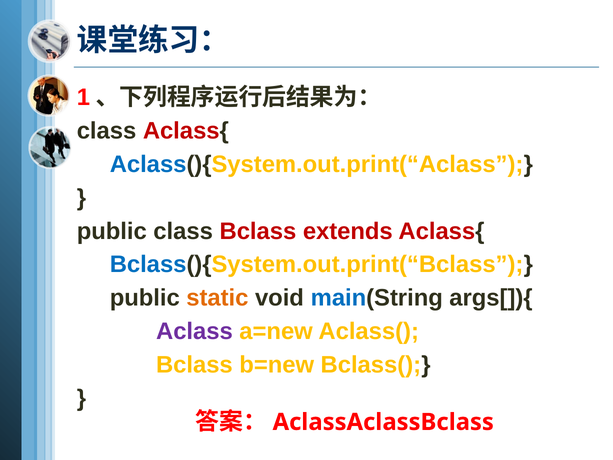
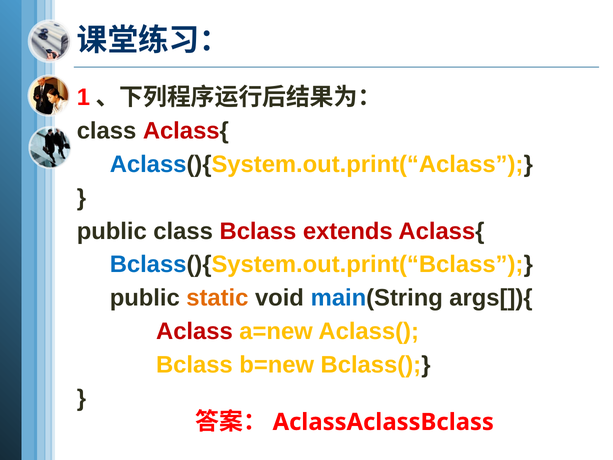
Aclass colour: purple -> red
